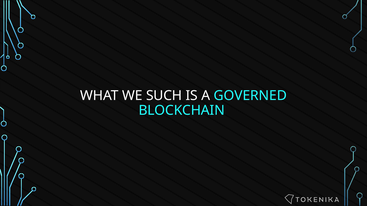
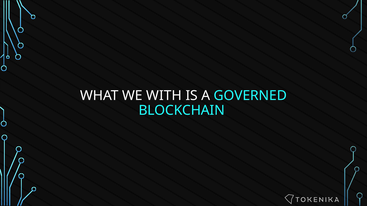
SUCH: SUCH -> WITH
